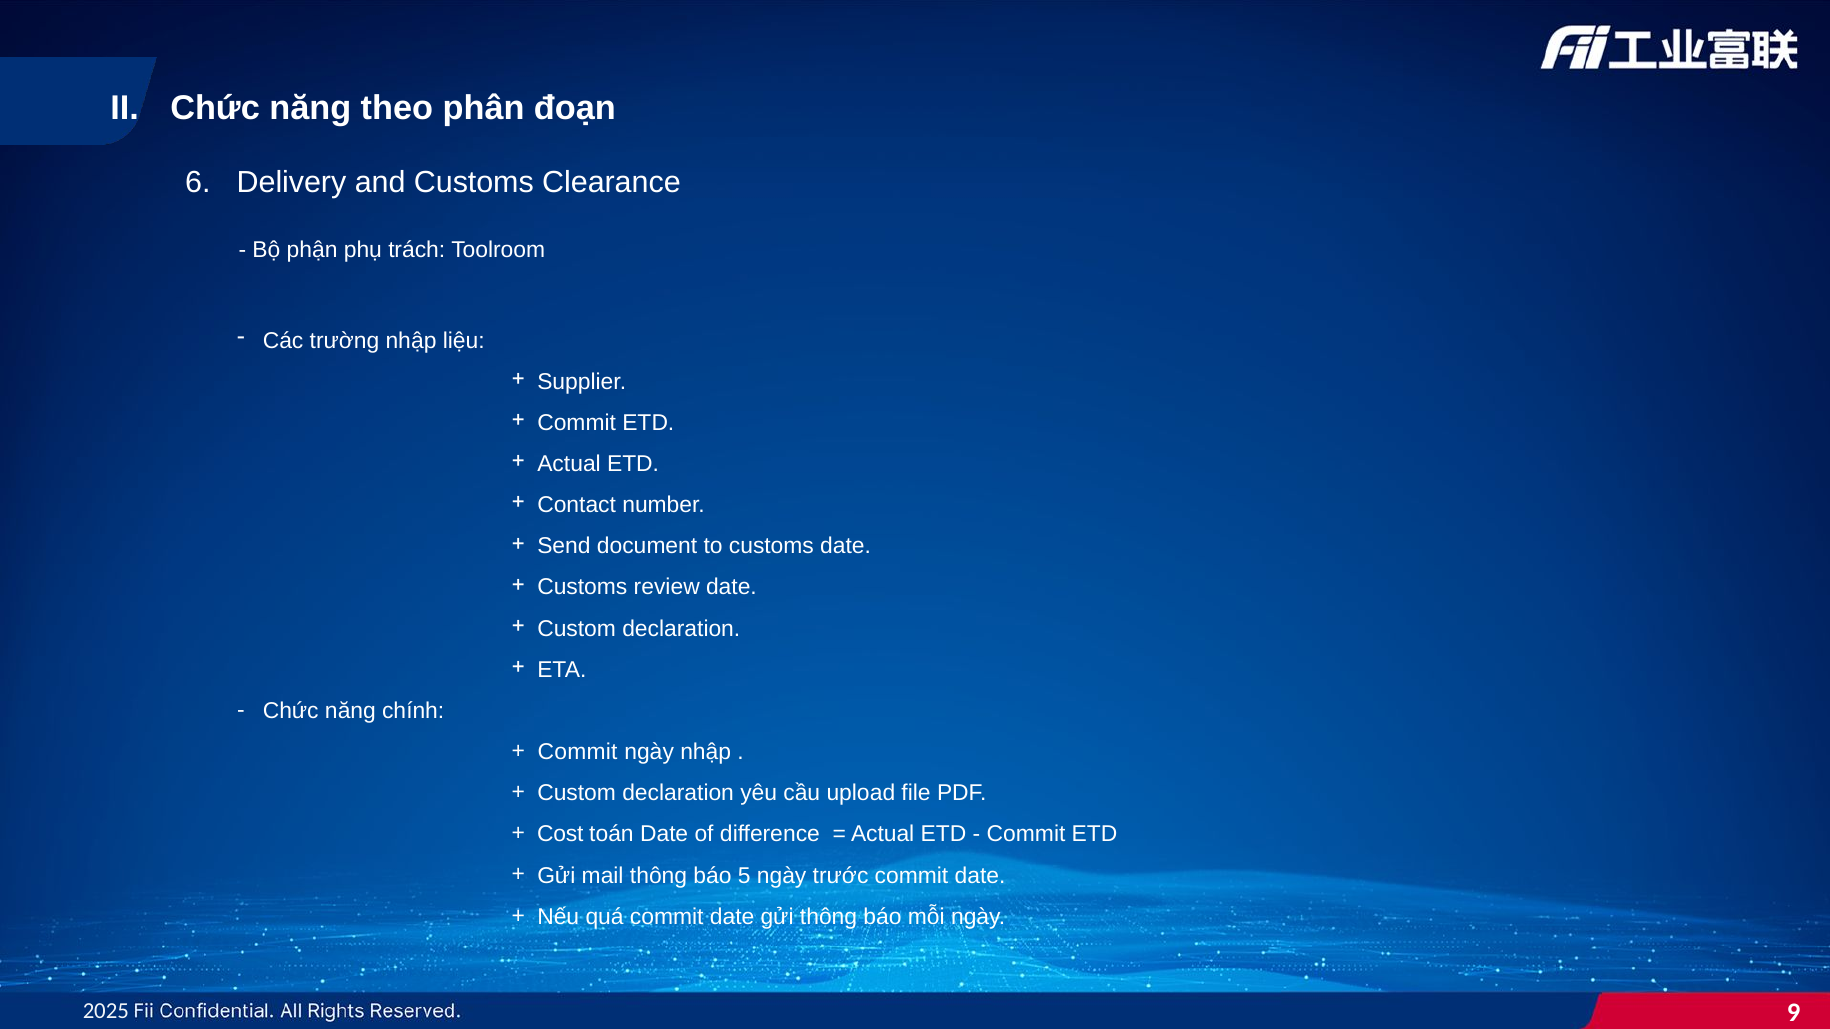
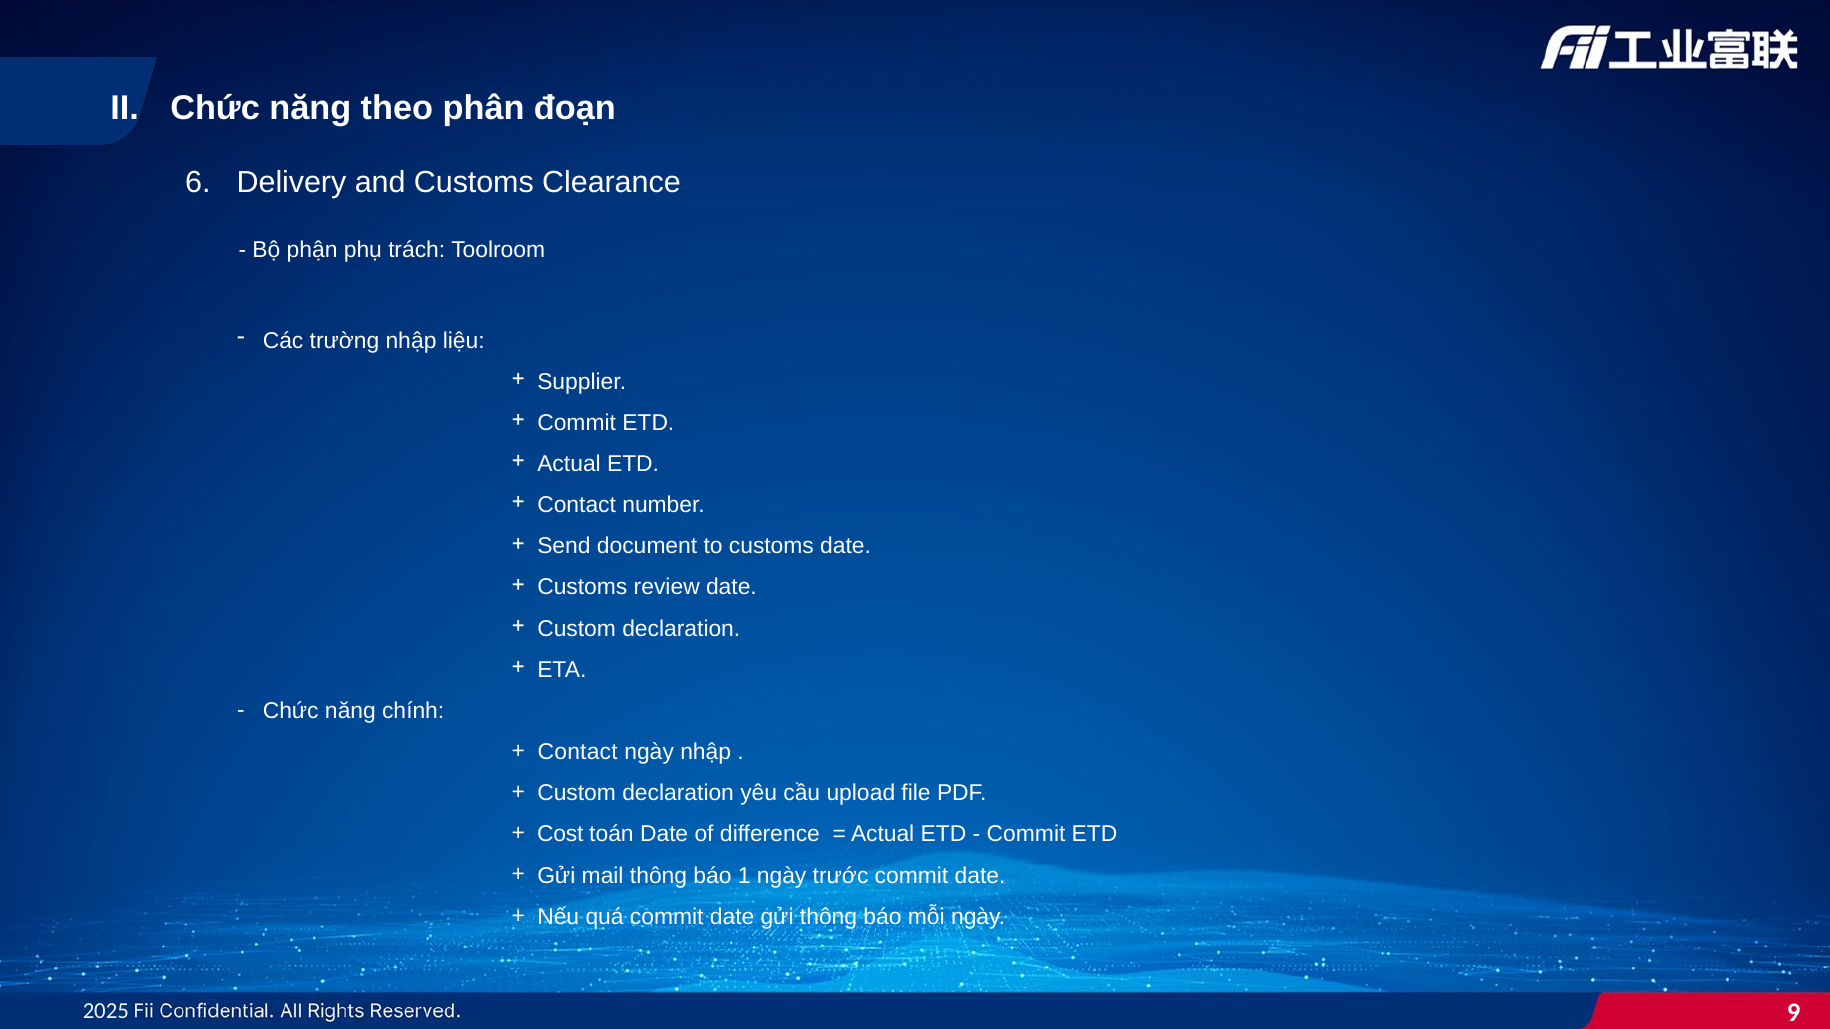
Commit at (578, 752): Commit -> Contact
5: 5 -> 1
